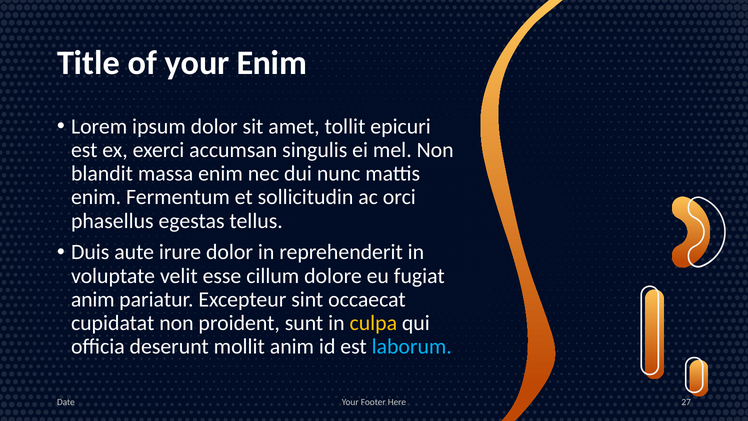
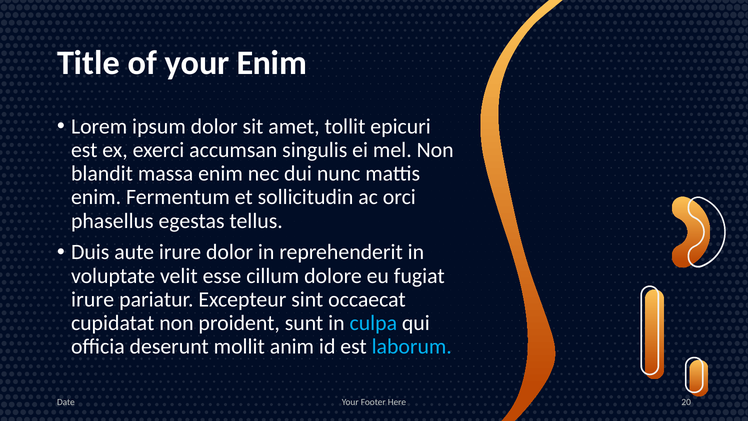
anim at (93, 299): anim -> irure
culpa colour: yellow -> light blue
27: 27 -> 20
